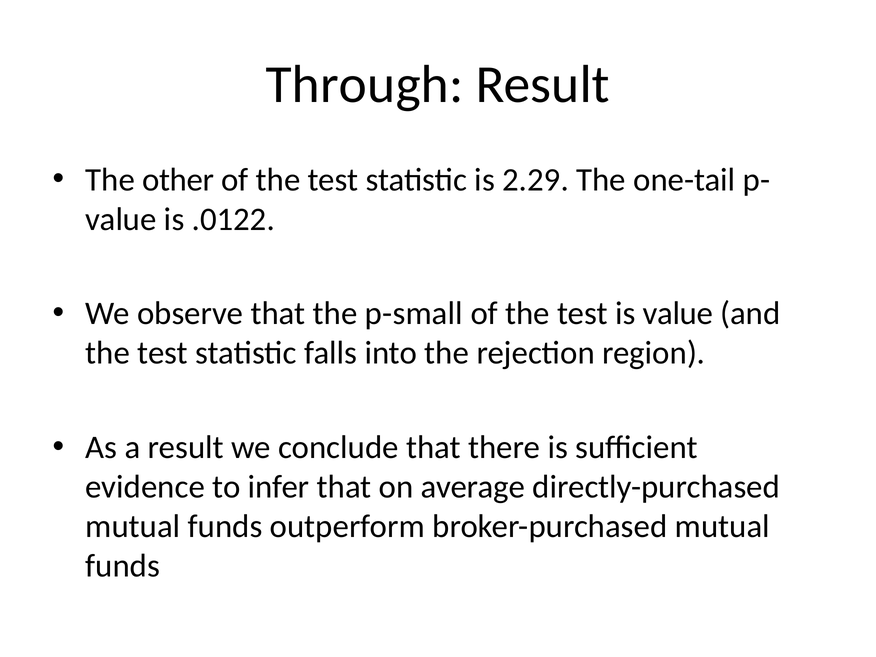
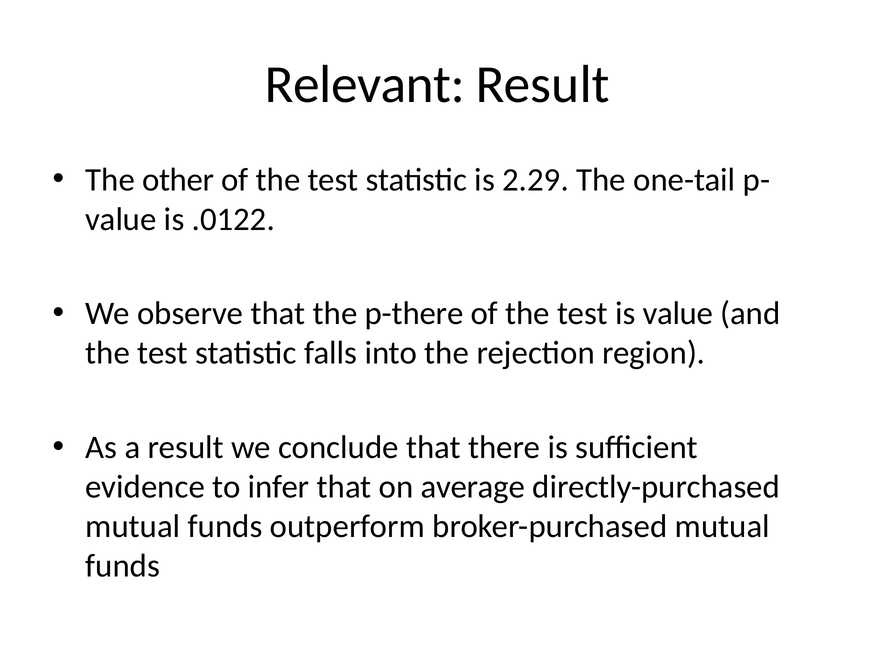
Through: Through -> Relevant
p-small: p-small -> p-there
